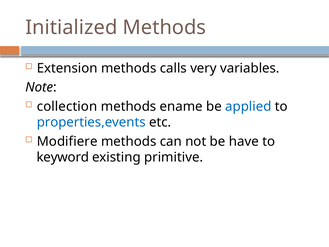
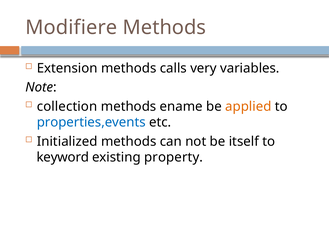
Initialized: Initialized -> Modifiere
applied colour: blue -> orange
Modifiere: Modifiere -> Initialized
have: have -> itself
primitive: primitive -> property
